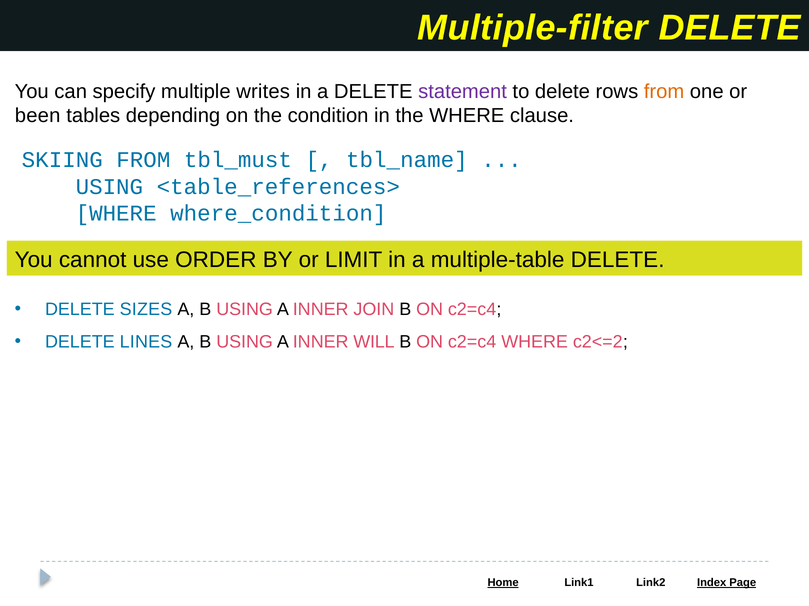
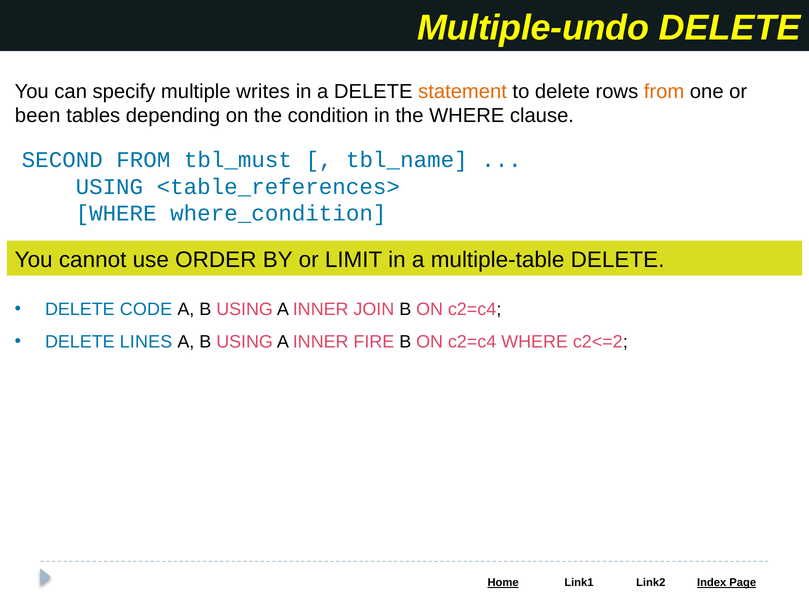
Multiple-filter: Multiple-filter -> Multiple-undo
statement colour: purple -> orange
SKIING: SKIING -> SECOND
SIZES: SIZES -> CODE
WILL: WILL -> FIRE
